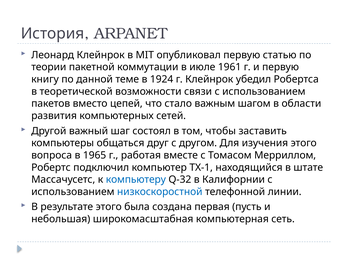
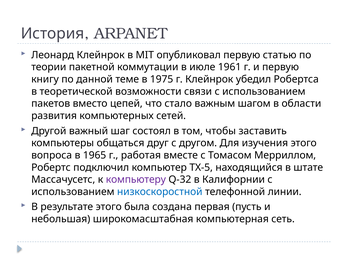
1924: 1924 -> 1975
TX-1: TX-1 -> TX-5
компьютеру colour: blue -> purple
